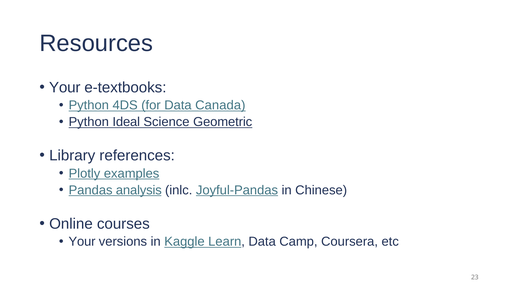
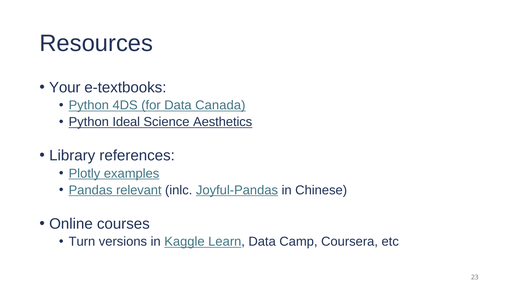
Geometric: Geometric -> Aesthetics
analysis: analysis -> relevant
Your at (82, 242): Your -> Turn
